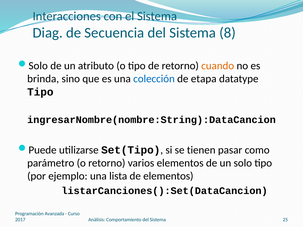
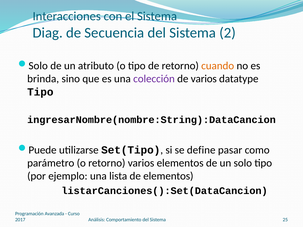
8: 8 -> 2
colección colour: blue -> purple
de etapa: etapa -> varios
tienen: tienen -> define
